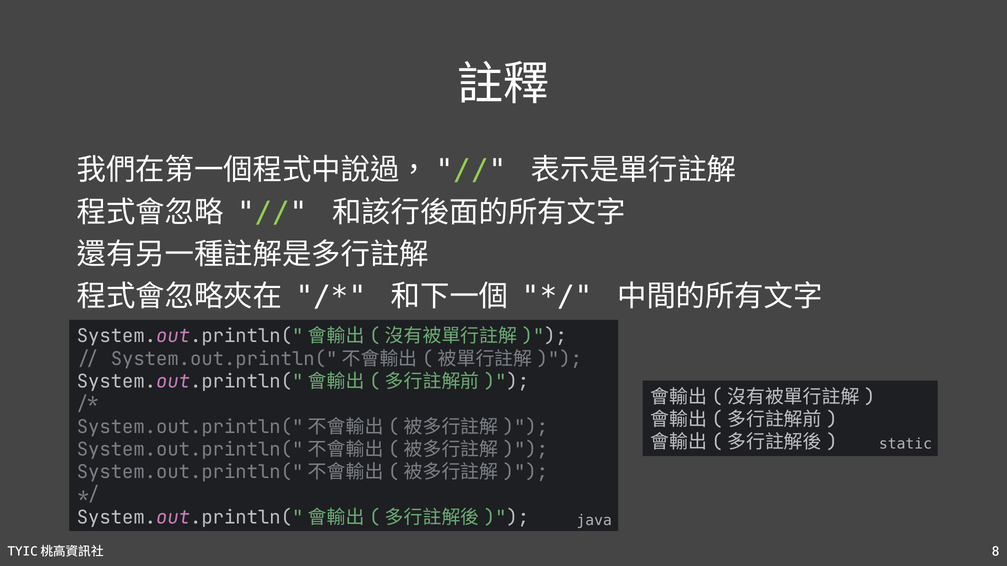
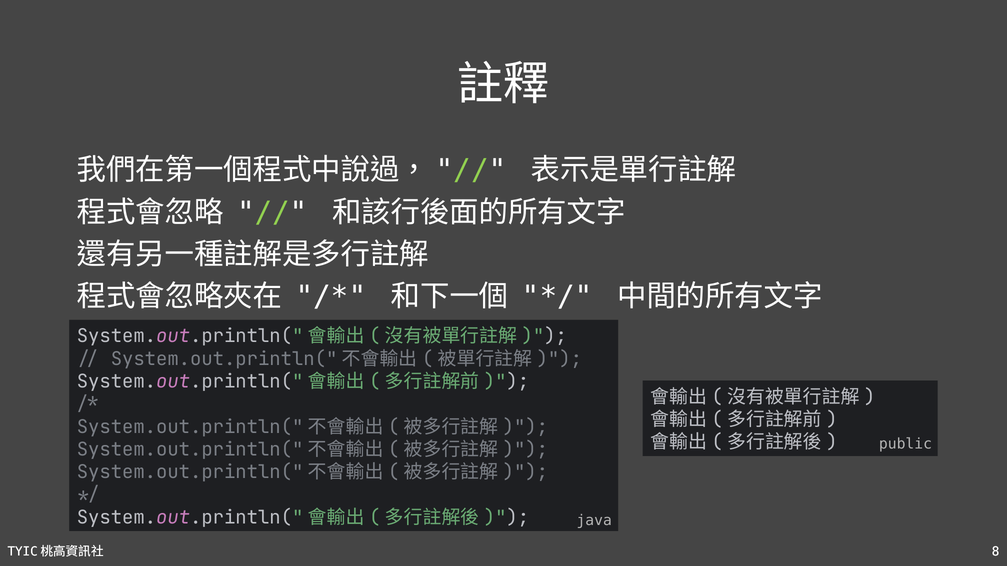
static: static -> public
